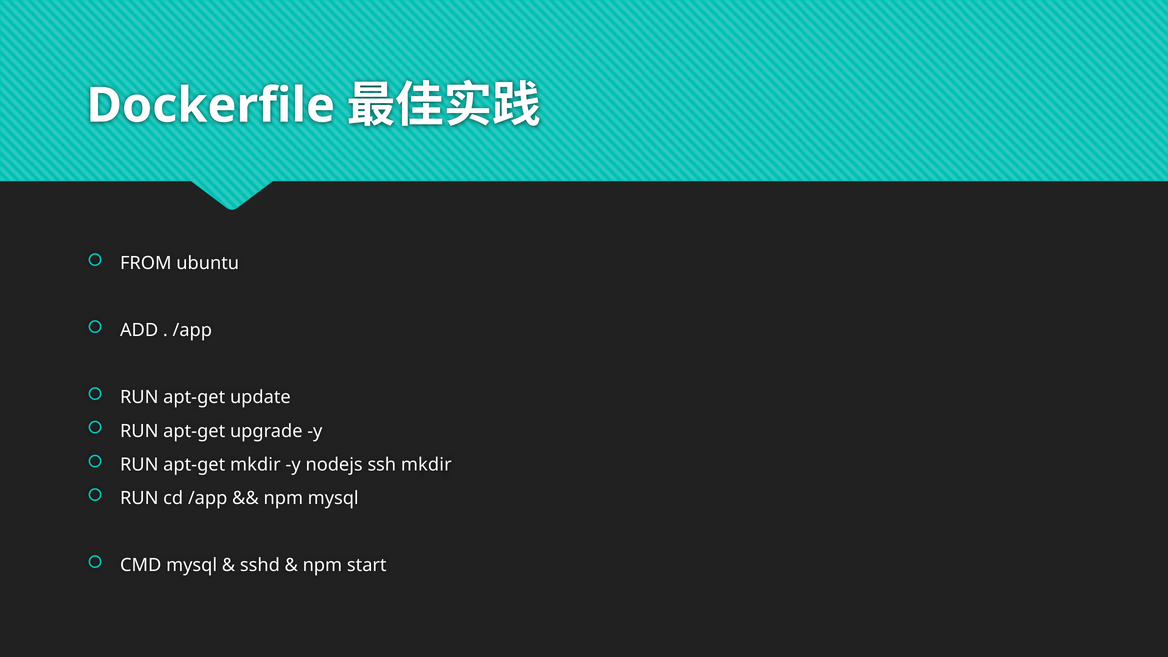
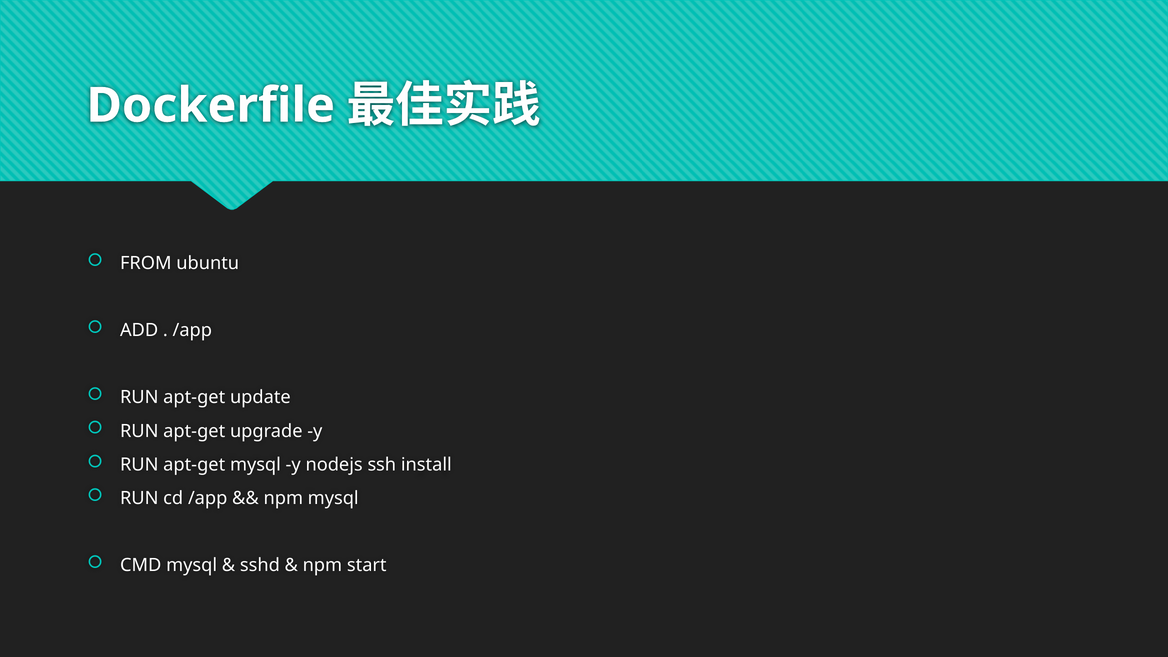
apt-get mkdir: mkdir -> mysql
ssh mkdir: mkdir -> install
